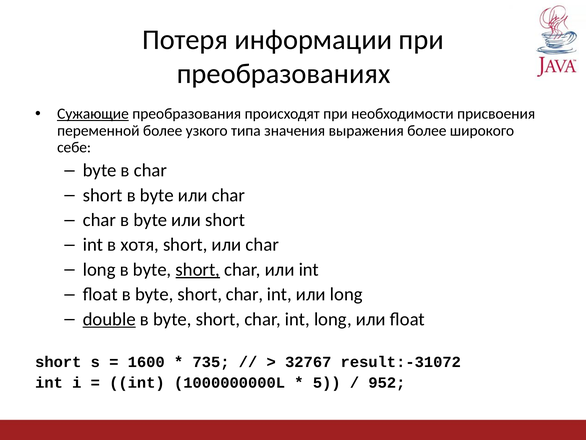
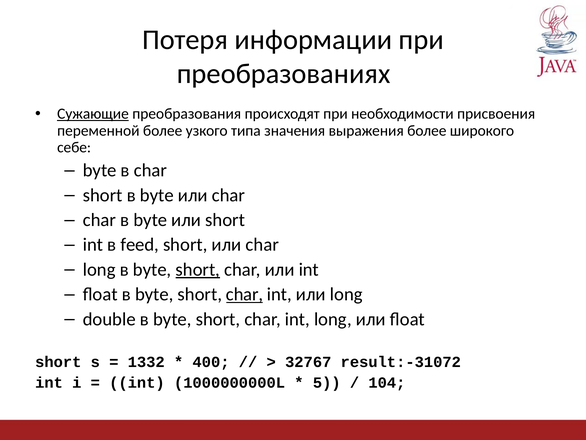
хотя: хотя -> feed
char at (245, 294) underline: none -> present
double underline: present -> none
1600: 1600 -> 1332
735: 735 -> 400
952: 952 -> 104
